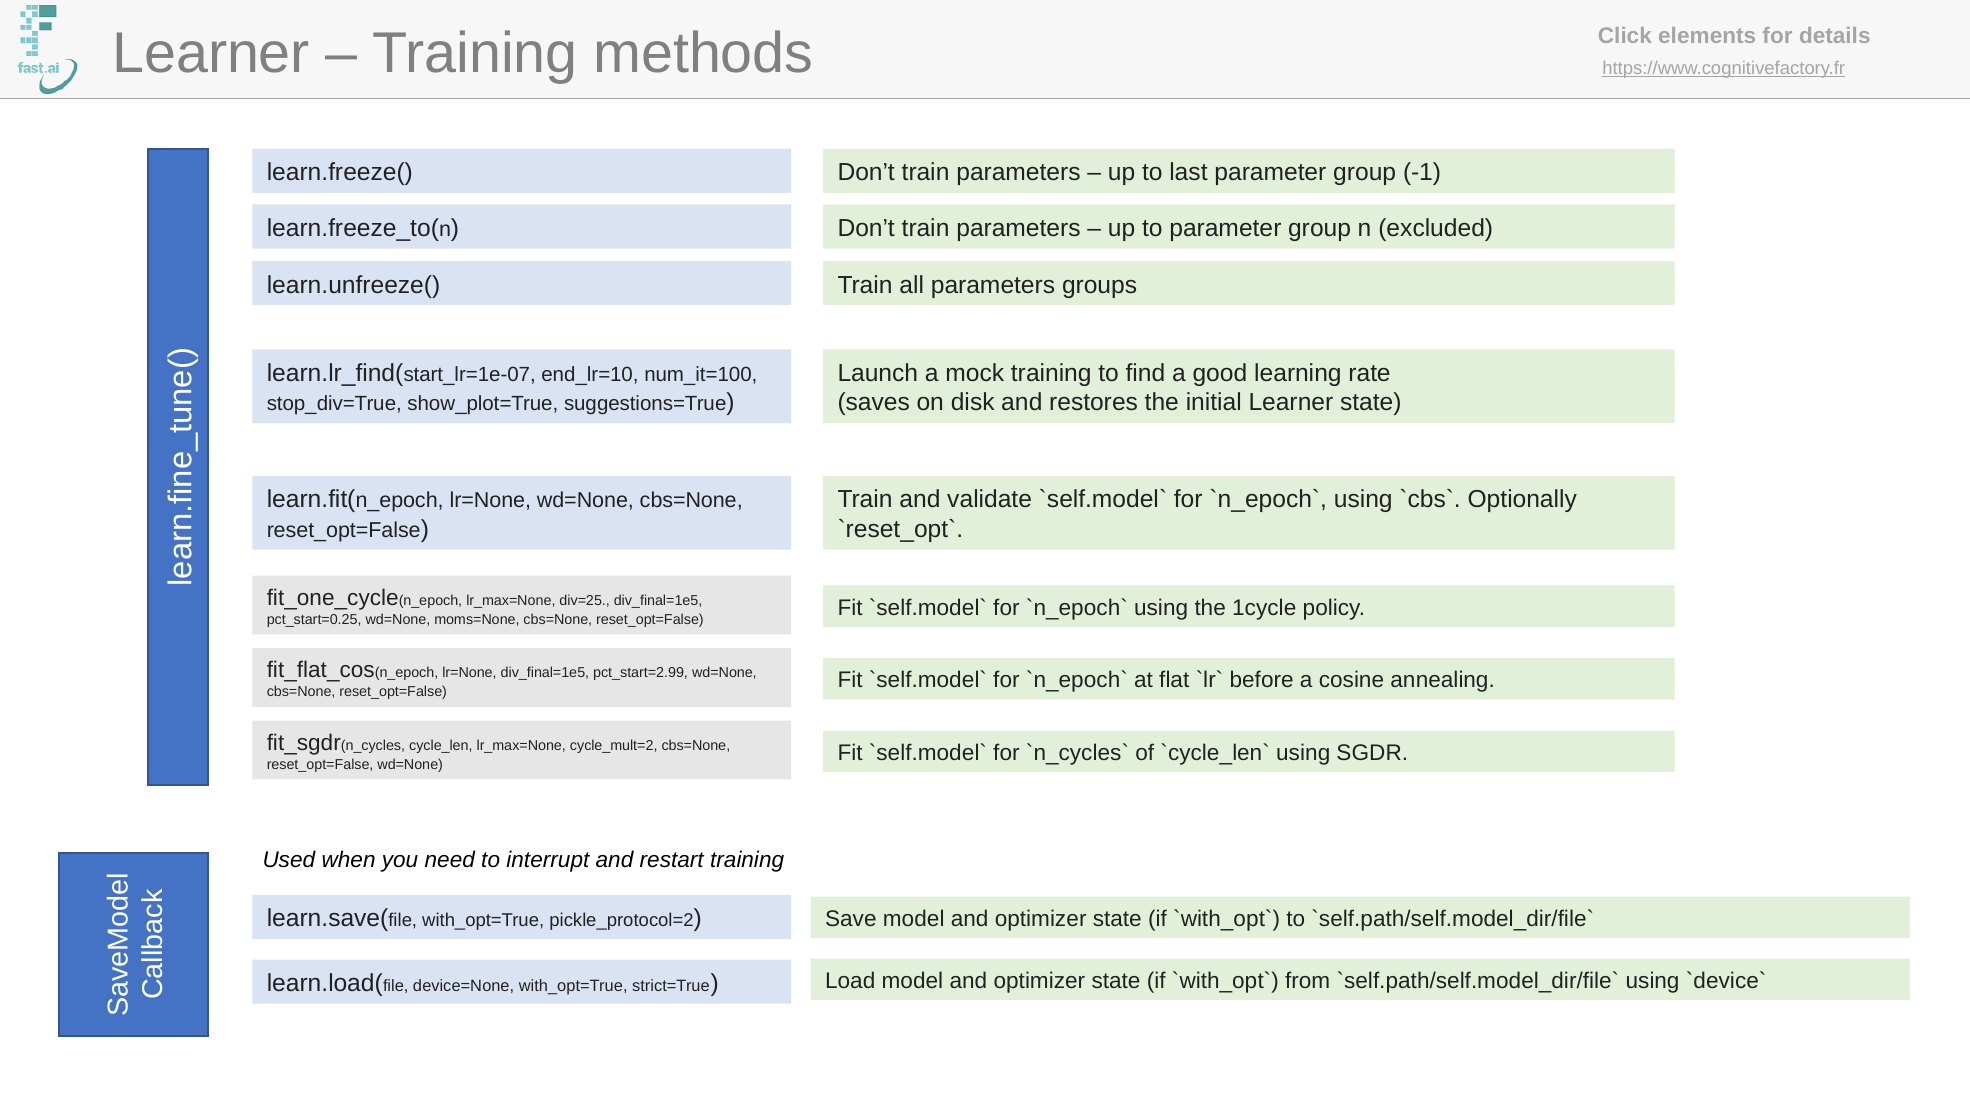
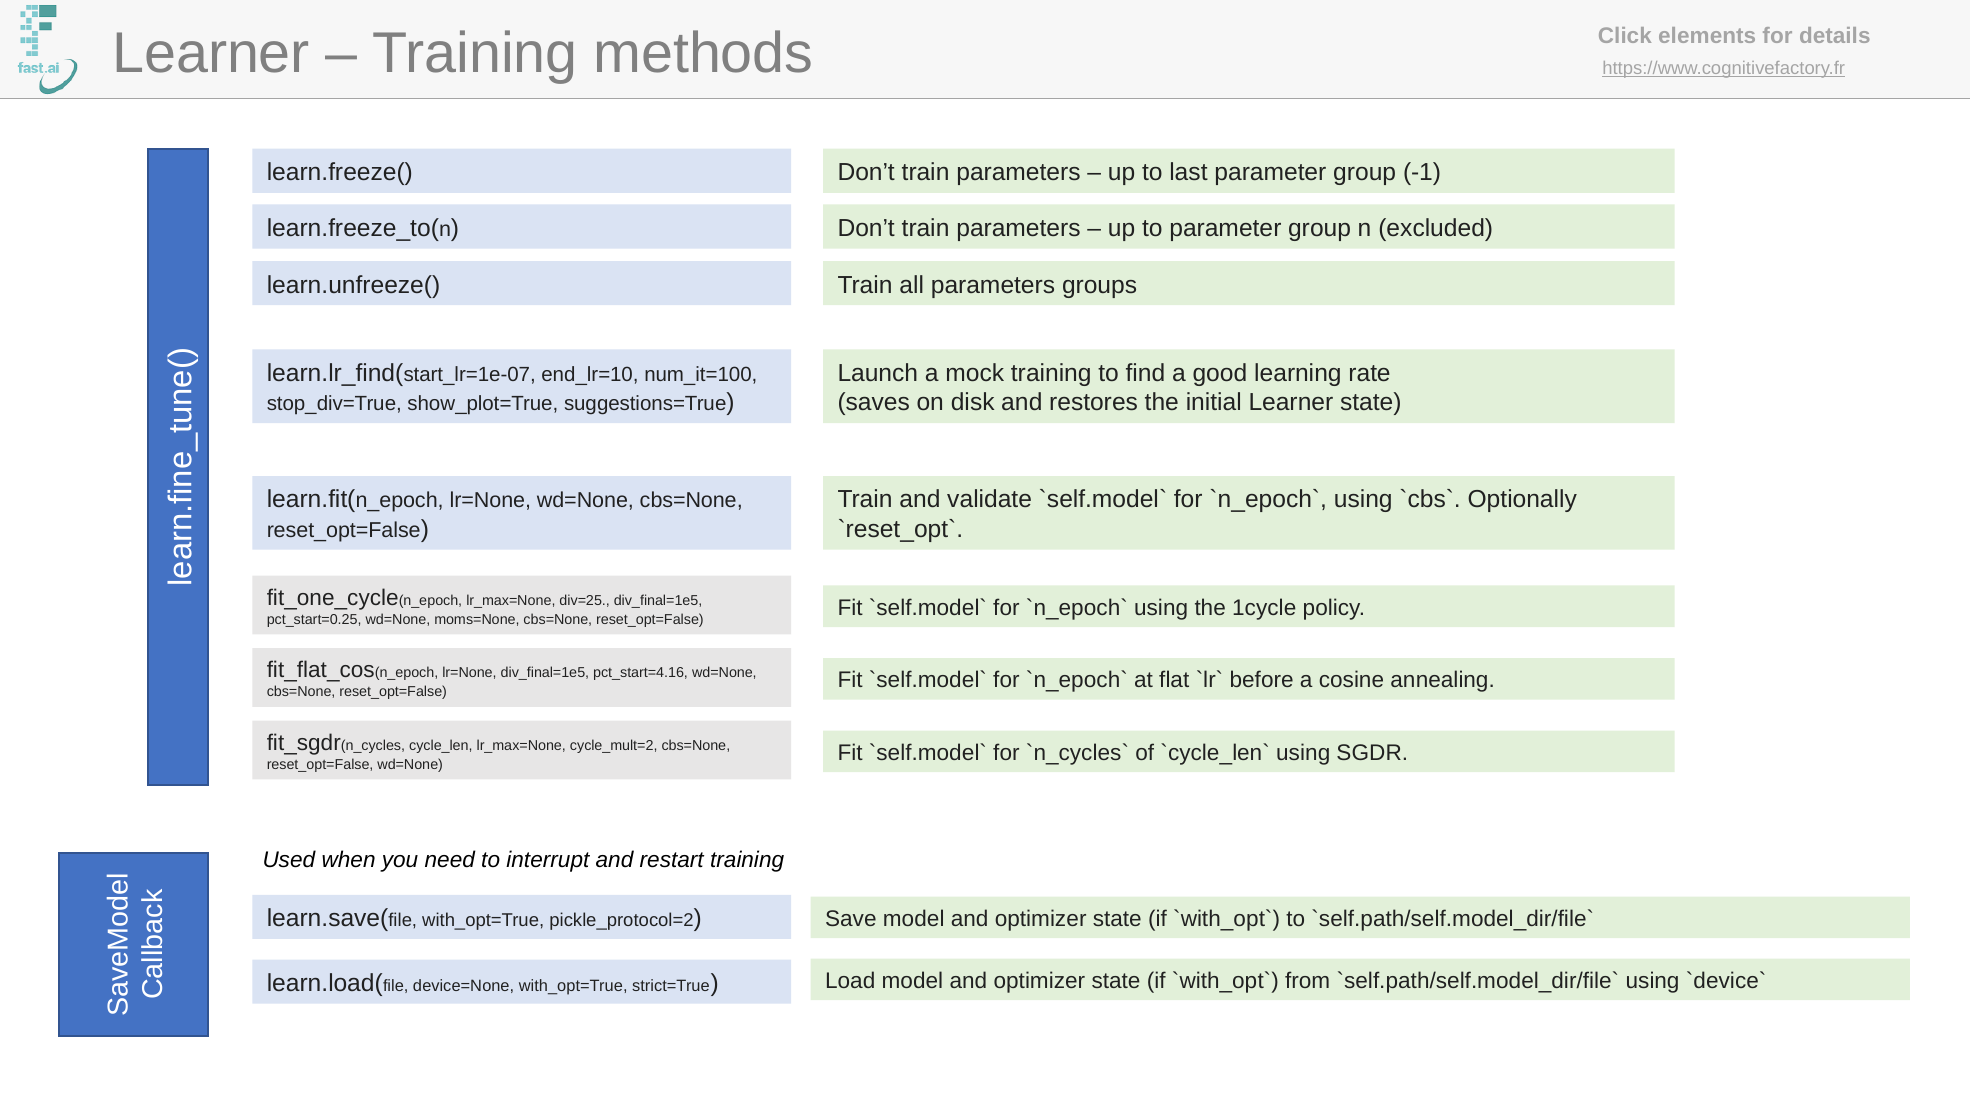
pct_start=2.99: pct_start=2.99 -> pct_start=4.16
